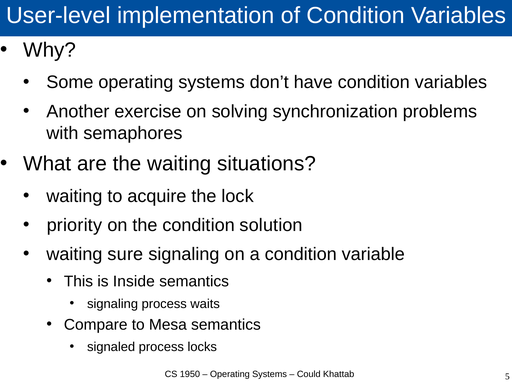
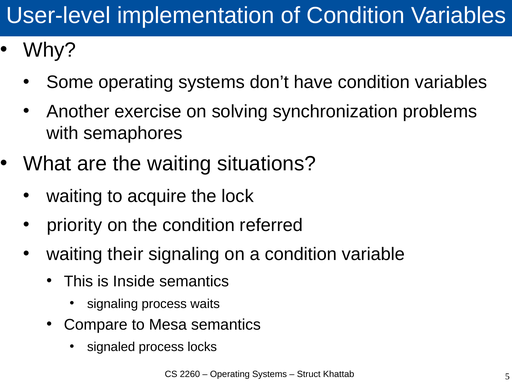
solution: solution -> referred
sure: sure -> their
1950: 1950 -> 2260
Could: Could -> Struct
